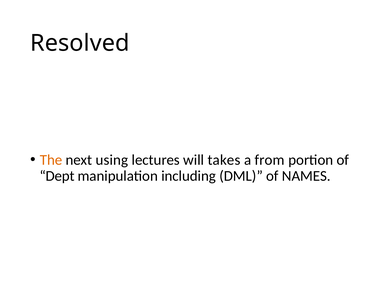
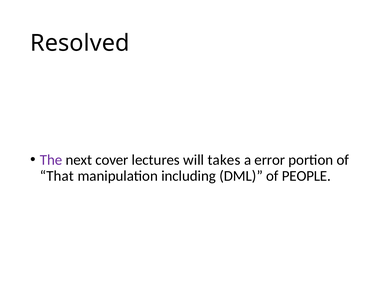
The colour: orange -> purple
using: using -> cover
from: from -> error
Dept: Dept -> That
NAMES: NAMES -> PEOPLE
